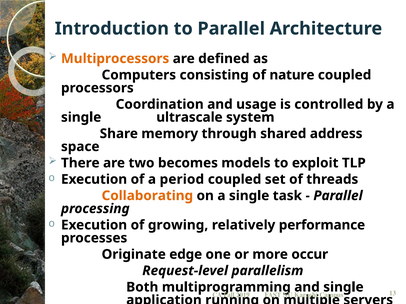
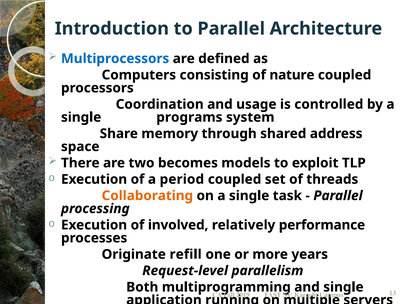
Multiprocessors colour: orange -> blue
ultrascale: ultrascale -> programs
growing: growing -> involved
edge: edge -> refill
occur: occur -> years
